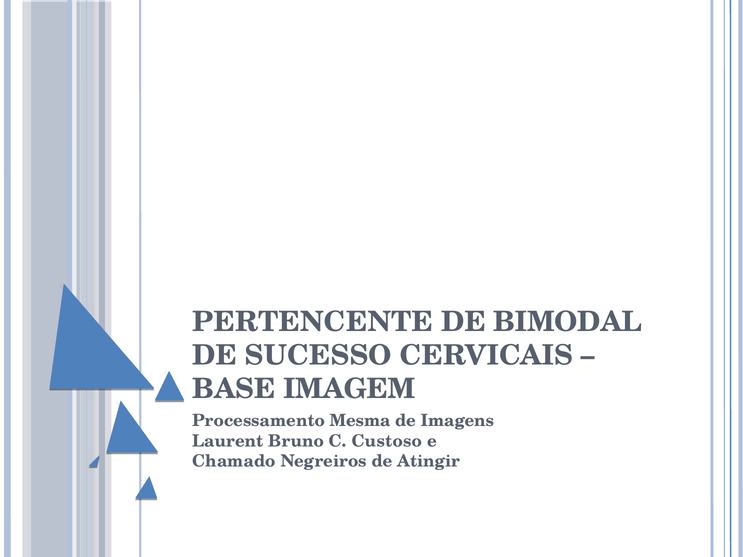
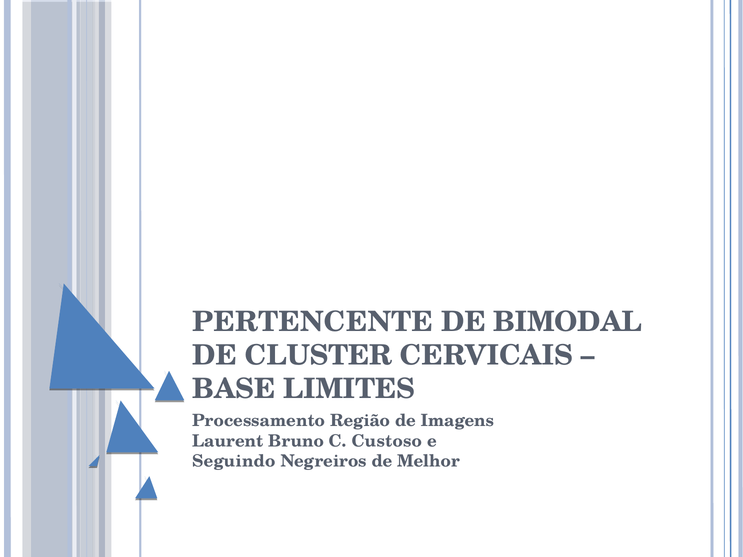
SUCESSO: SUCESSO -> CLUSTER
IMAGEM: IMAGEM -> LIMITES
Mesma: Mesma -> Região
Chamado: Chamado -> Seguindo
Atingir: Atingir -> Melhor
